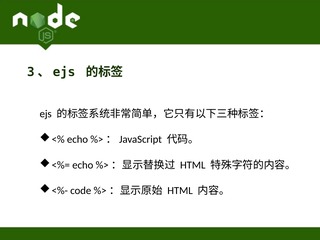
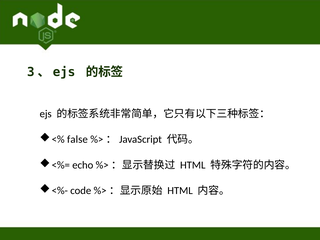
echo at (77, 139): echo -> false
